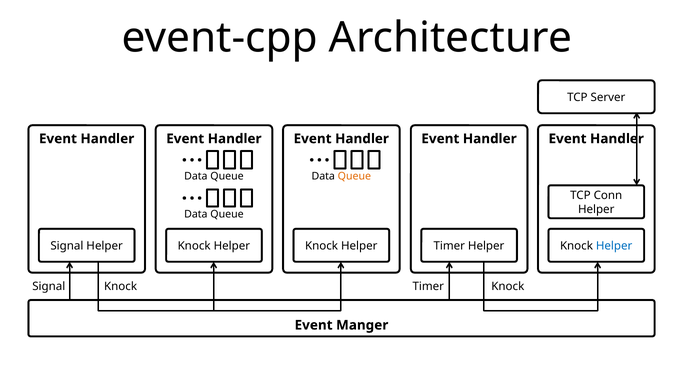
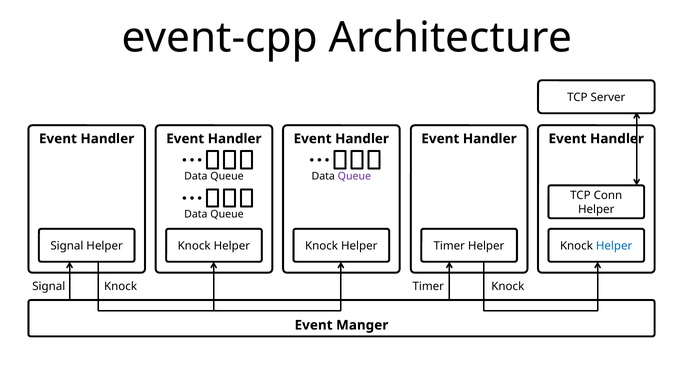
Queue at (354, 176) colour: orange -> purple
